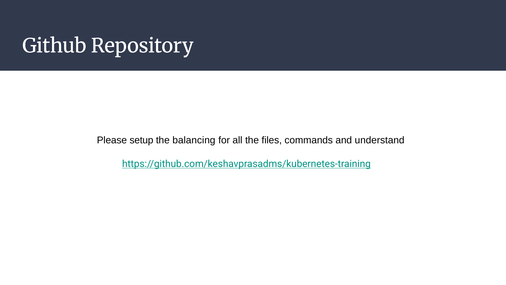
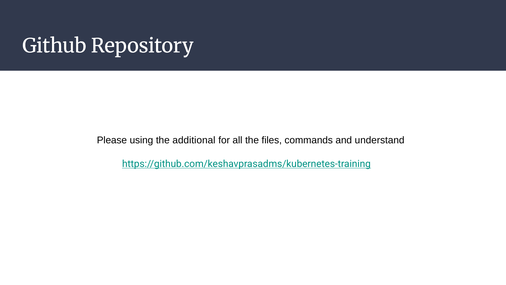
setup: setup -> using
balancing: balancing -> additional
